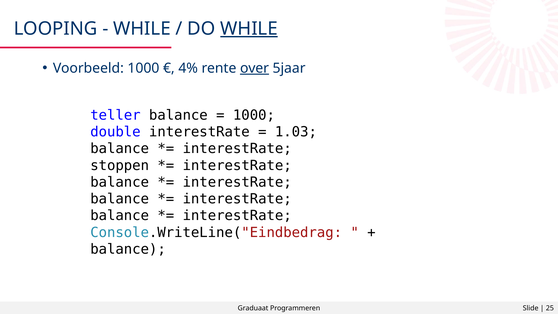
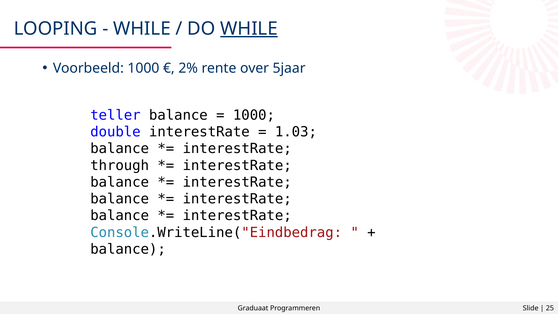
4%: 4% -> 2%
over underline: present -> none
stoppen: stoppen -> through
